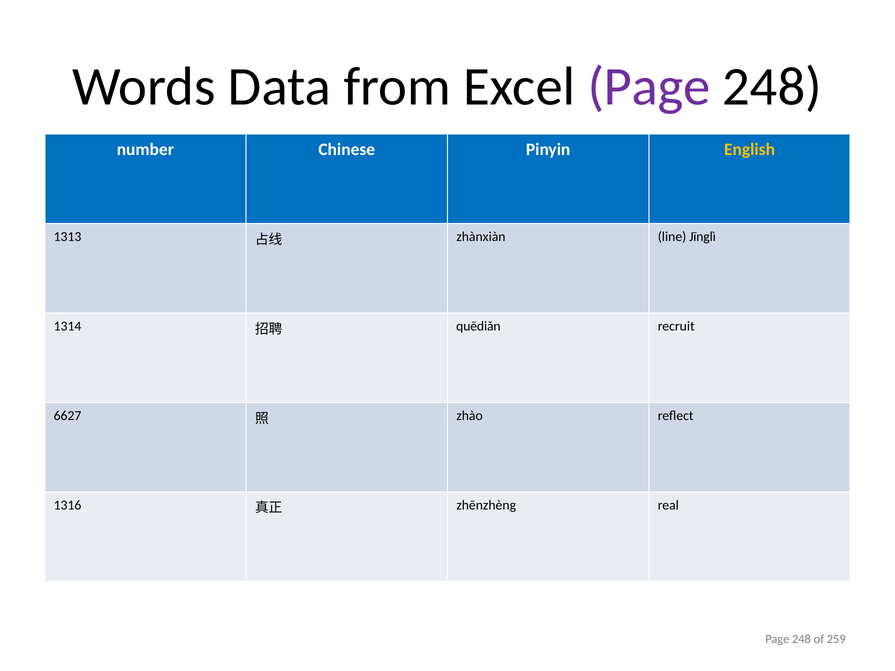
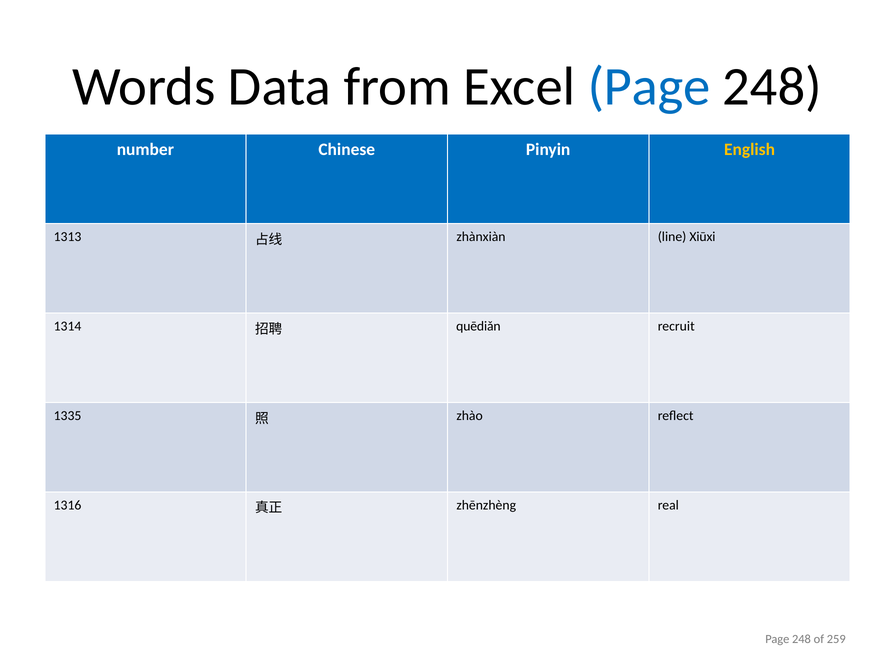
Page at (649, 87) colour: purple -> blue
Jīnglì: Jīnglì -> Xiūxi
6627: 6627 -> 1335
